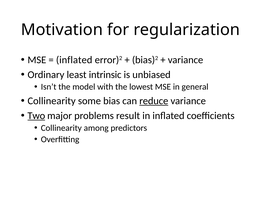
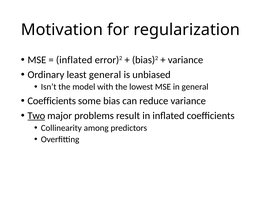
least intrinsic: intrinsic -> general
Collinearity at (52, 101): Collinearity -> Coefficients
reduce underline: present -> none
